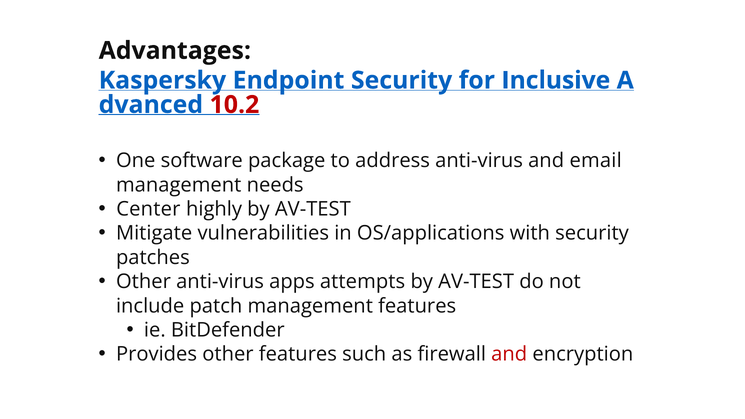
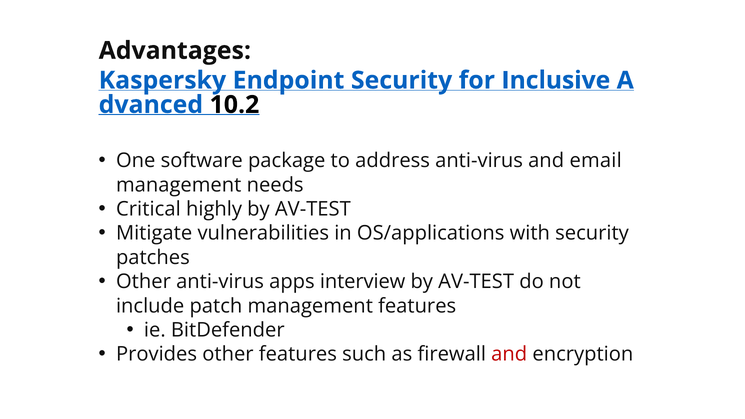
10.2 colour: red -> black
Center: Center -> Critical
attempts: attempts -> interview
